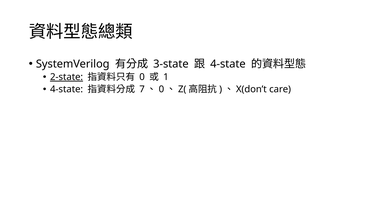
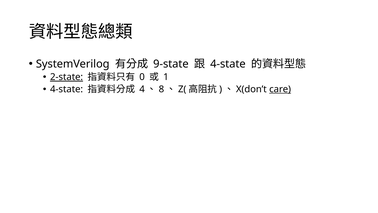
3-state: 3-state -> 9-state
7: 7 -> 4
0 at (161, 89): 0 -> 8
care underline: none -> present
